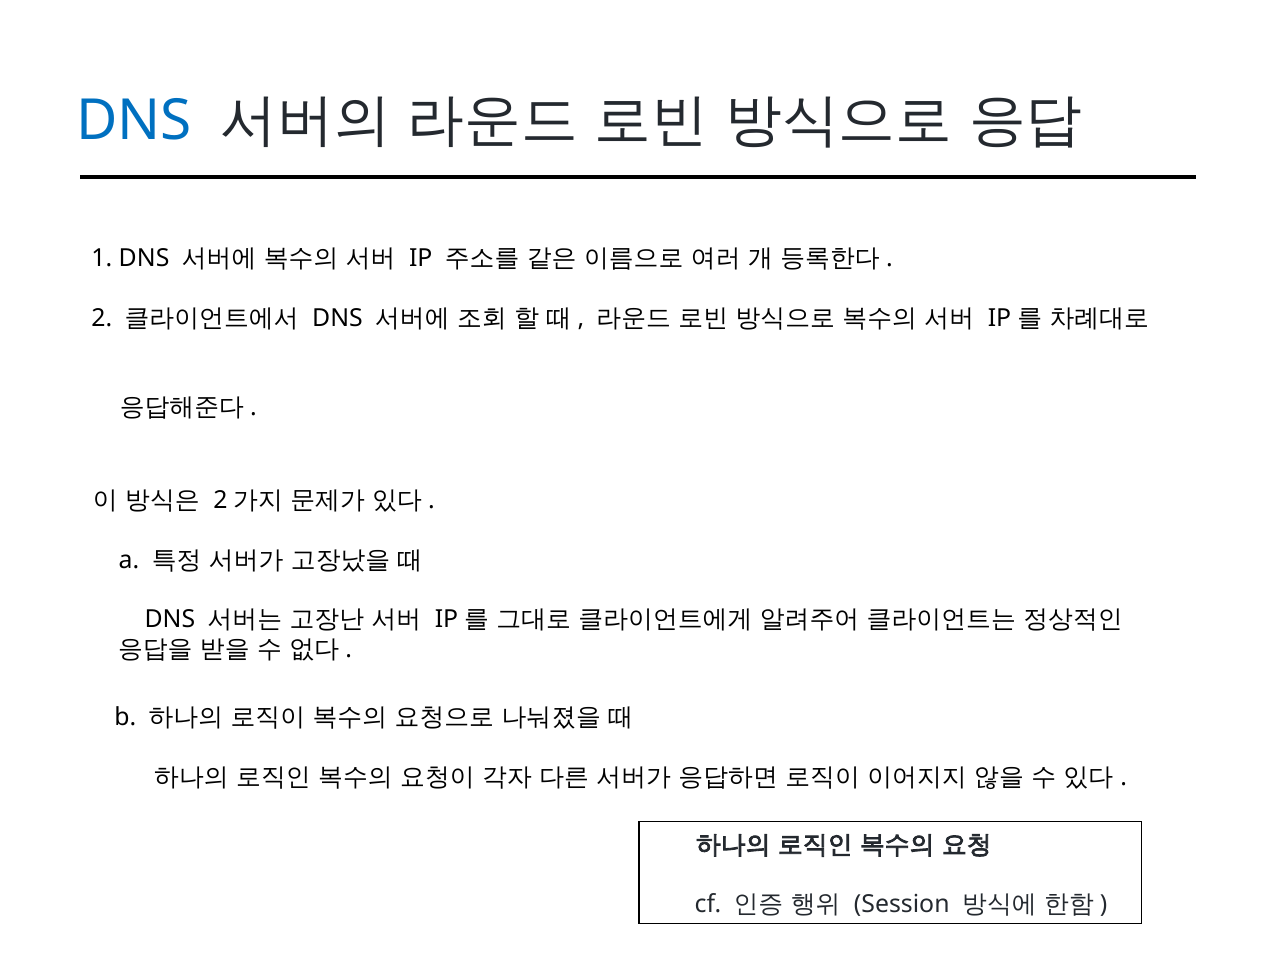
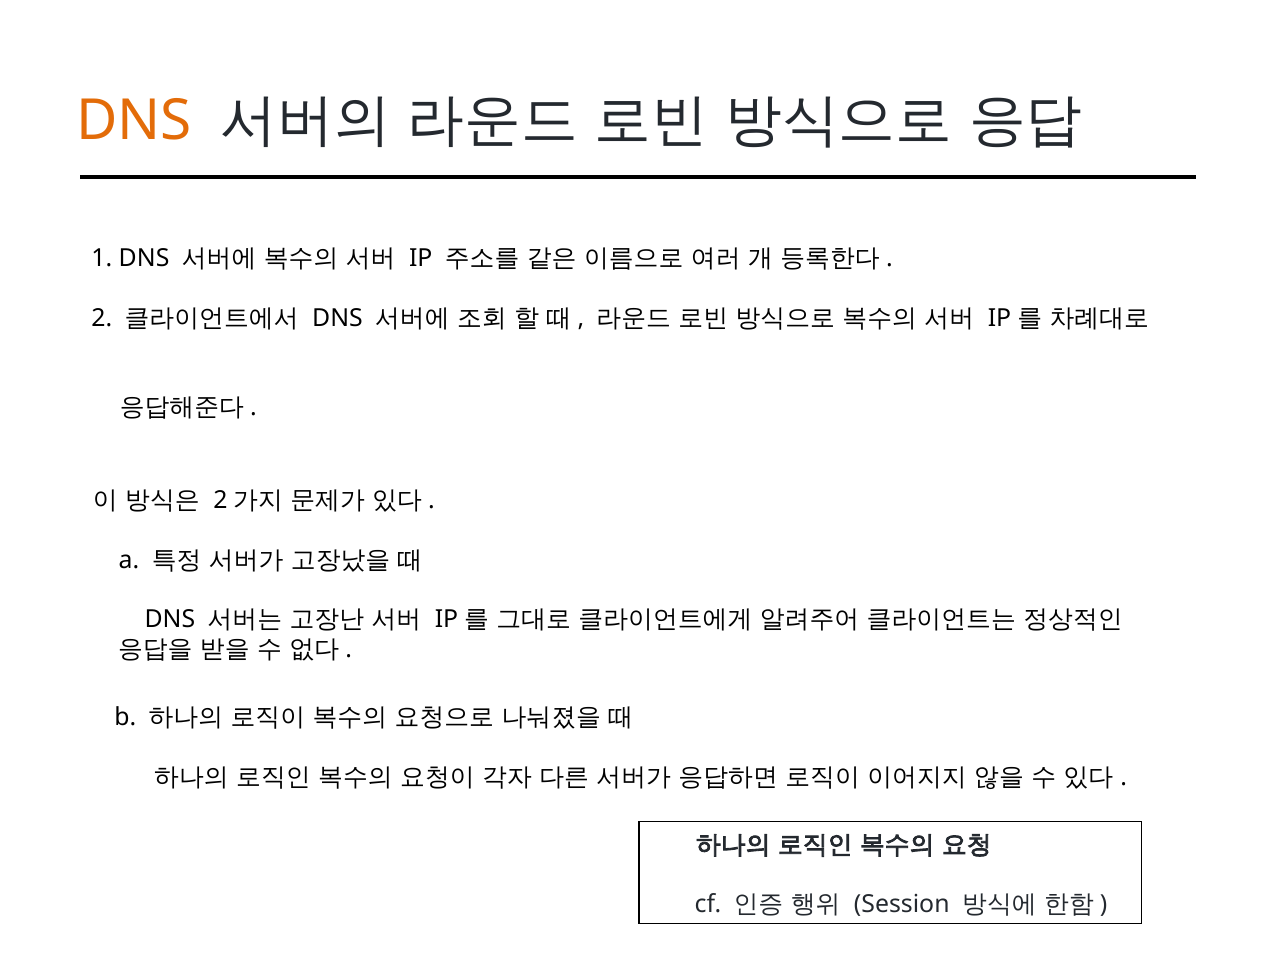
DNS at (134, 121) colour: blue -> orange
